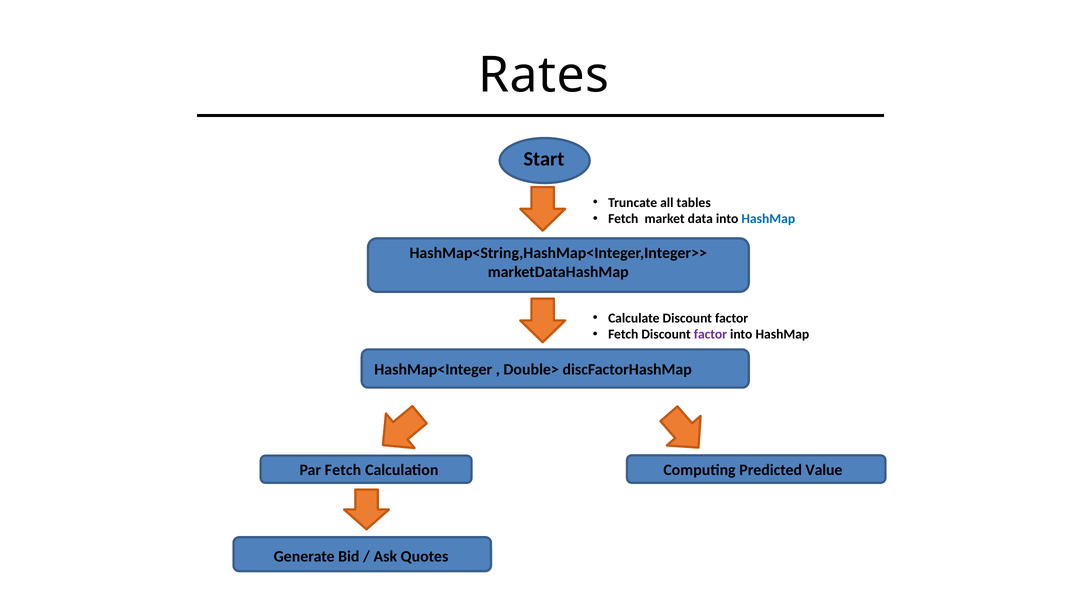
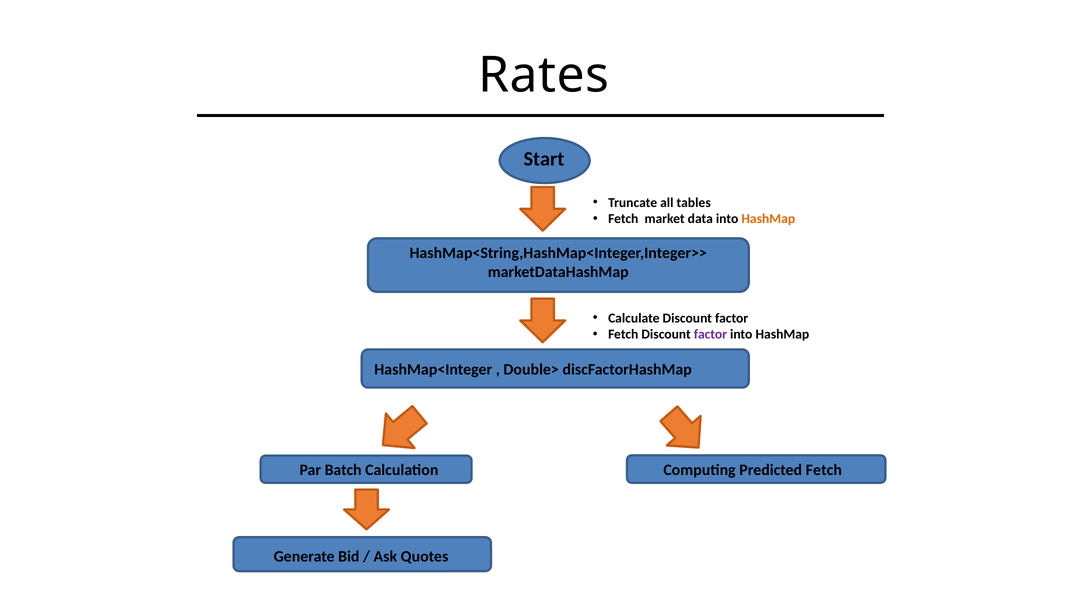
HashMap at (768, 219) colour: blue -> orange
Par Fetch: Fetch -> Batch
Predicted Value: Value -> Fetch
